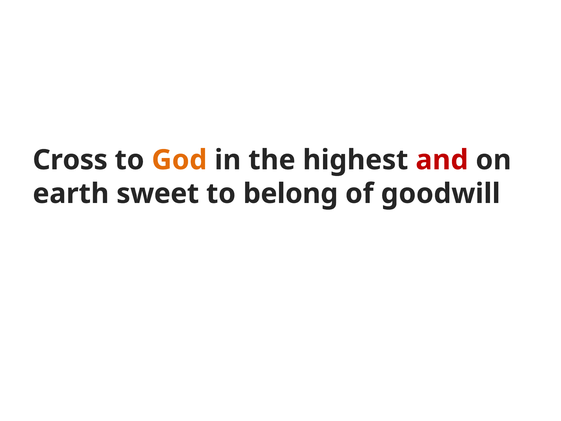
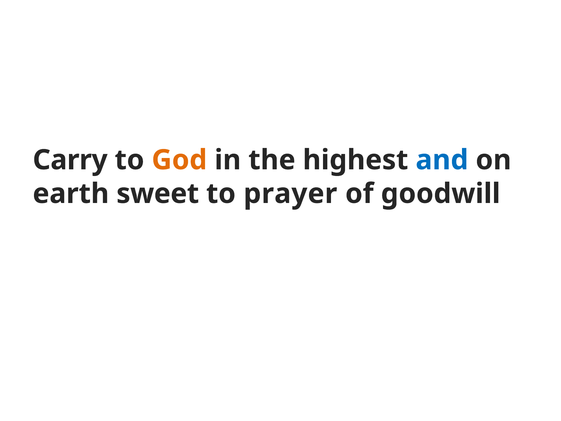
Cross: Cross -> Carry
and colour: red -> blue
belong: belong -> prayer
